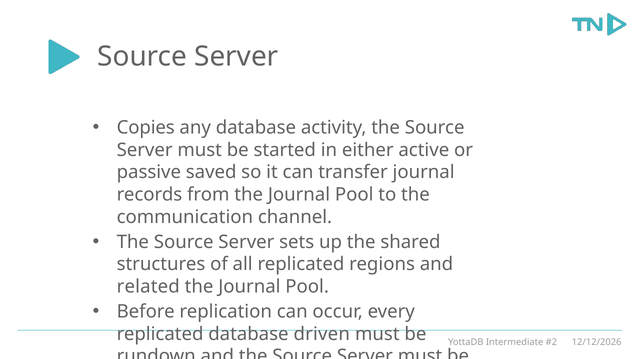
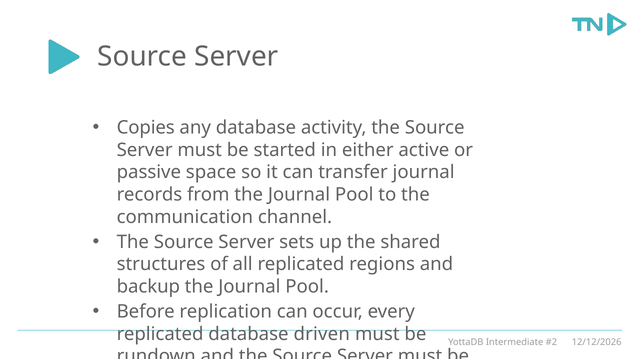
saved: saved -> space
related: related -> backup
